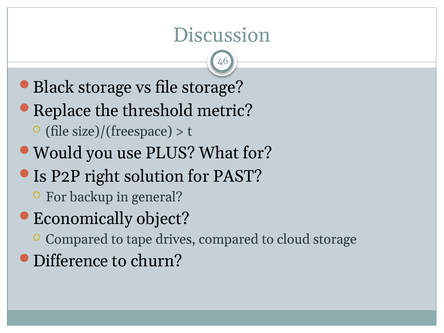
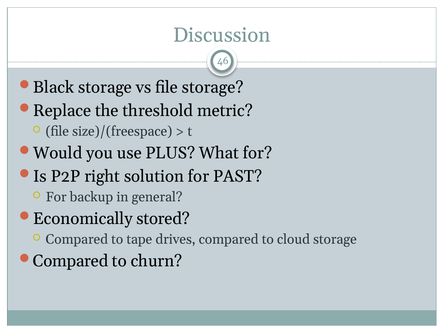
object: object -> stored
Difference at (71, 261): Difference -> Compared
